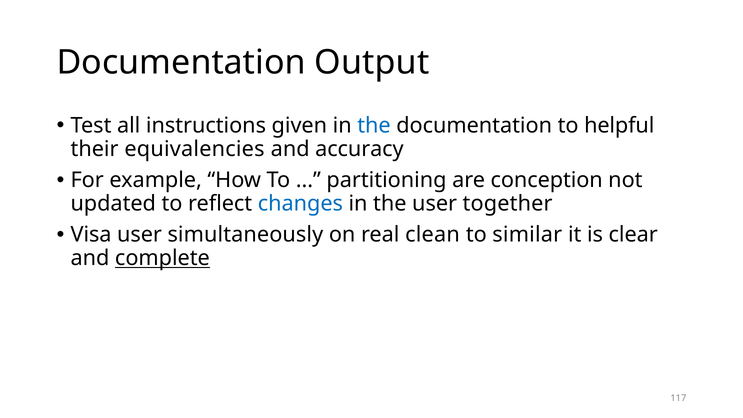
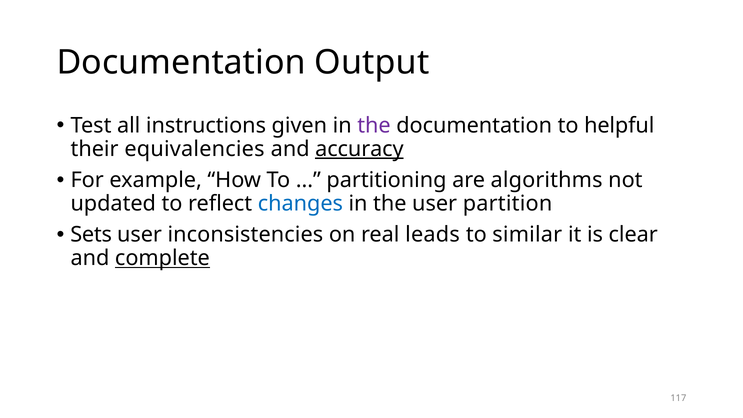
the at (374, 126) colour: blue -> purple
accuracy underline: none -> present
conception: conception -> algorithms
together: together -> partition
Visa: Visa -> Sets
simultaneously: simultaneously -> inconsistencies
clean: clean -> leads
